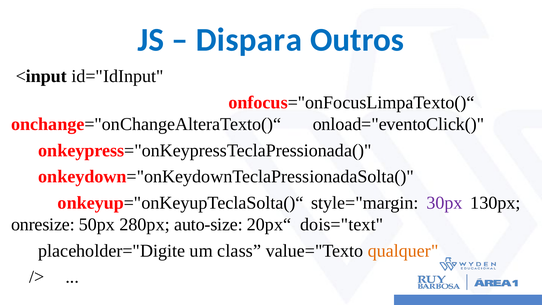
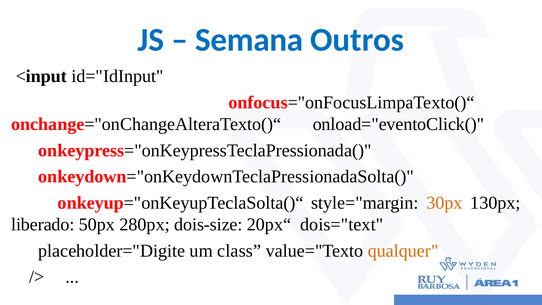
Dispara: Dispara -> Semana
30px colour: purple -> orange
onresize: onresize -> liberado
auto-size: auto-size -> dois-size
